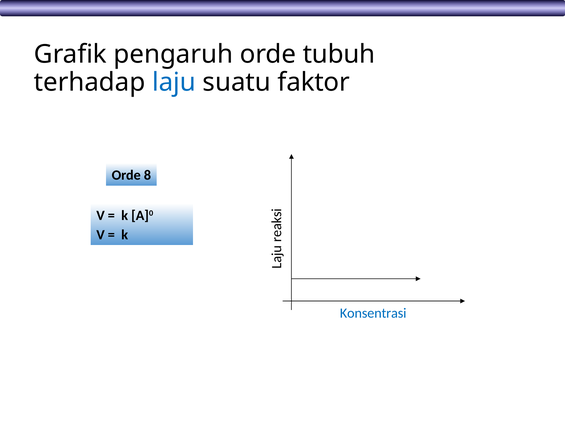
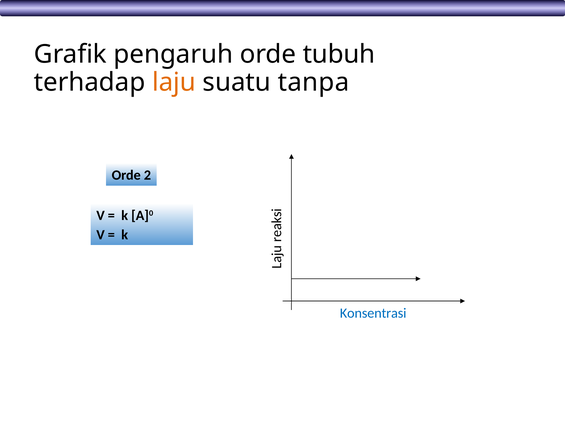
laju colour: blue -> orange
faktor: faktor -> tanpa
8: 8 -> 2
